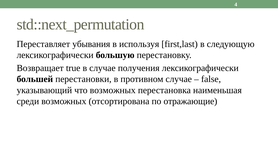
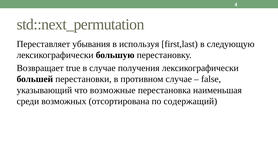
что возможных: возможных -> возможные
отражающие: отражающие -> содержащий
